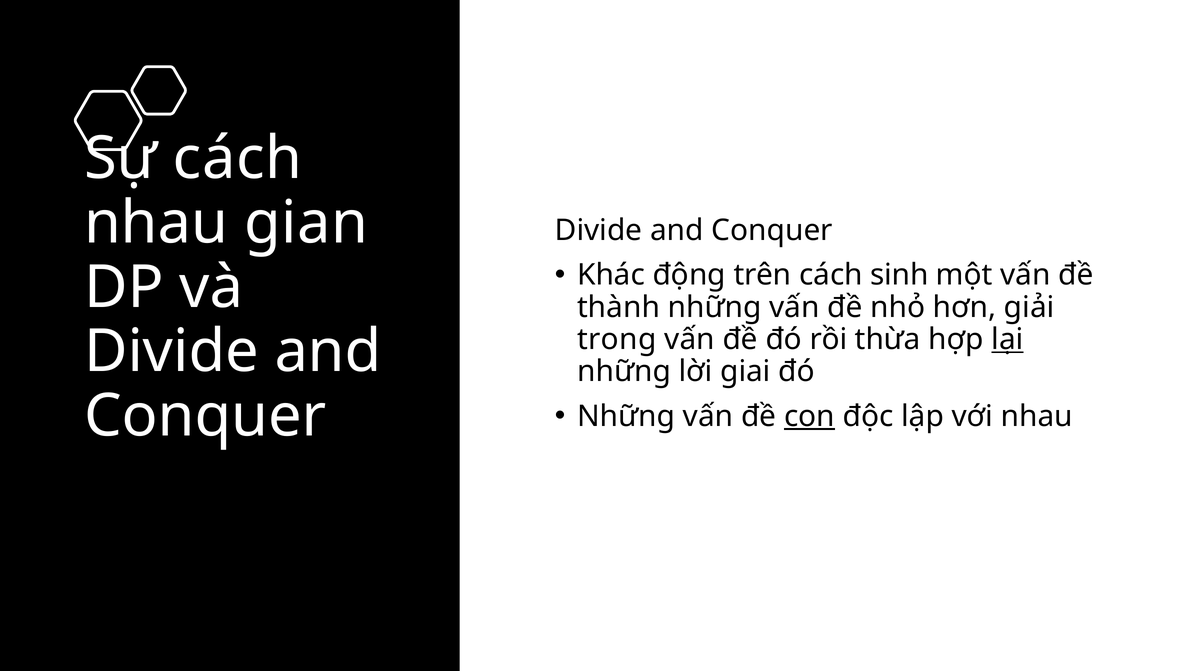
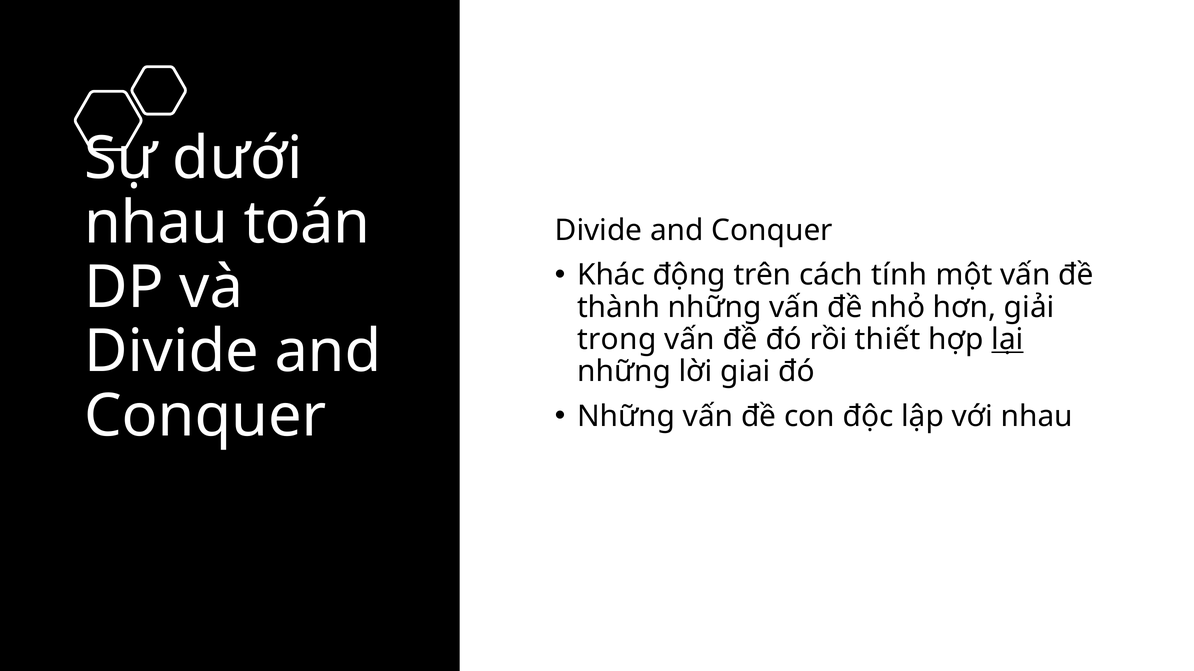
Sự cách: cách -> dưới
gian: gian -> toán
sinh: sinh -> tính
thừa: thừa -> thiết
con underline: present -> none
